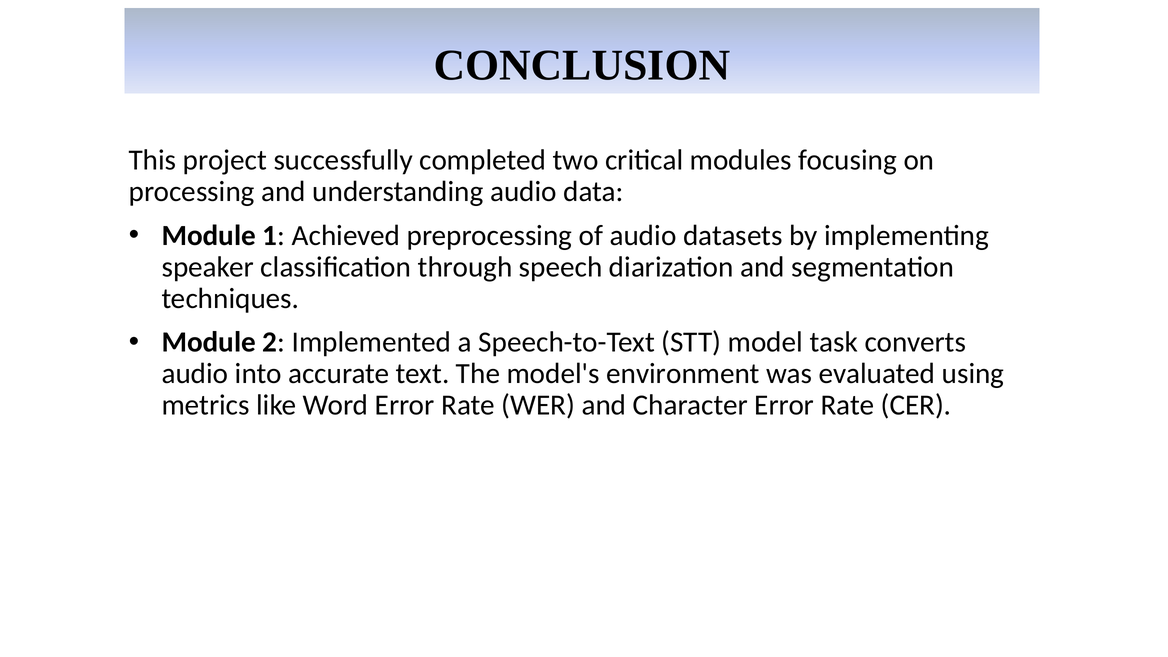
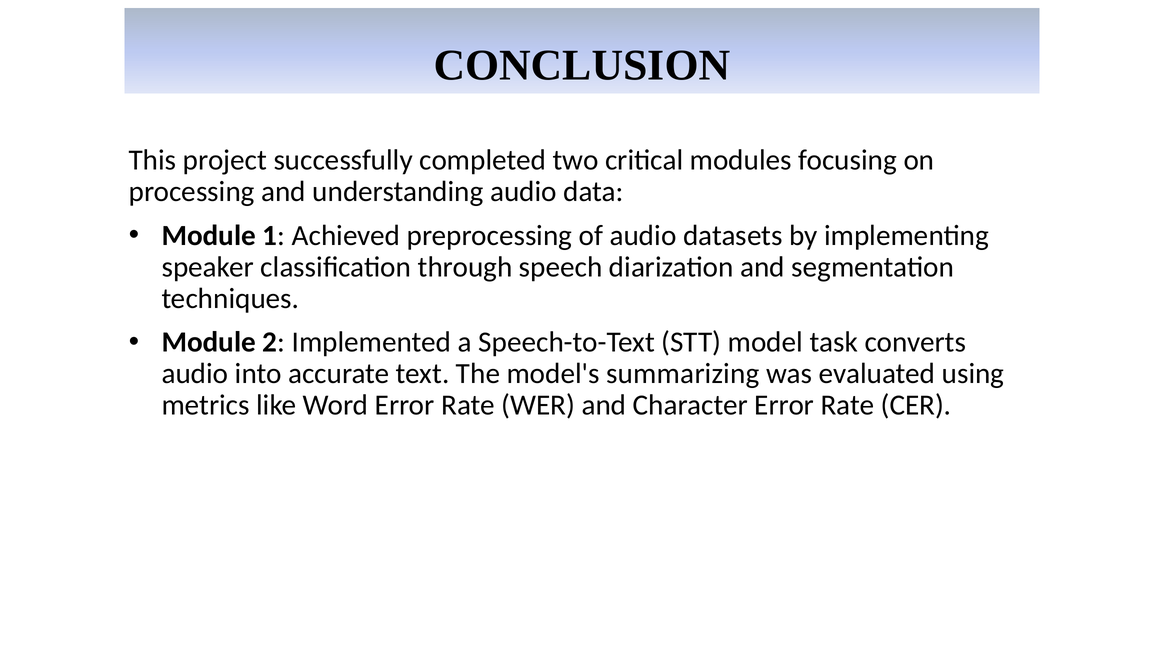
environment: environment -> summarizing
